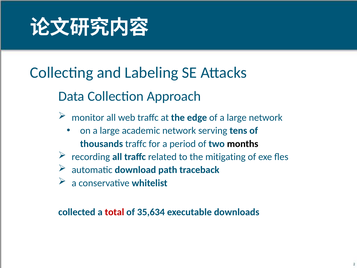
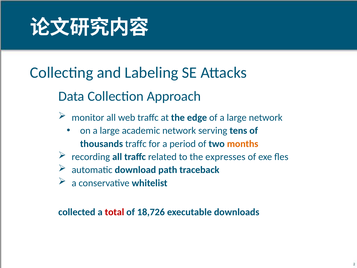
months colour: black -> orange
mitigating: mitigating -> expresses
35,634: 35,634 -> 18,726
